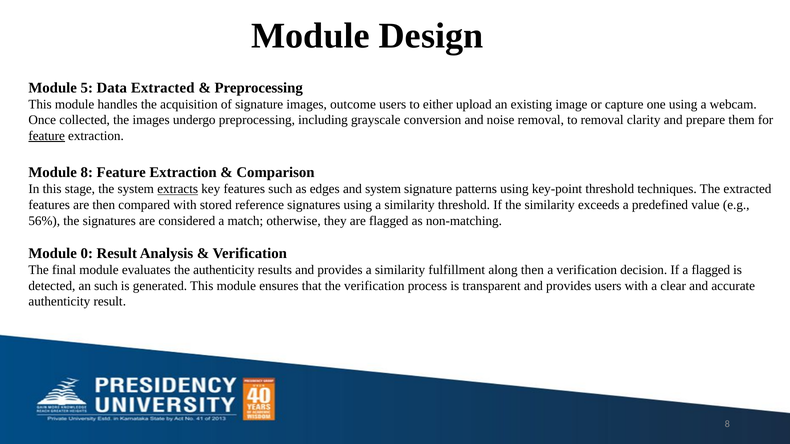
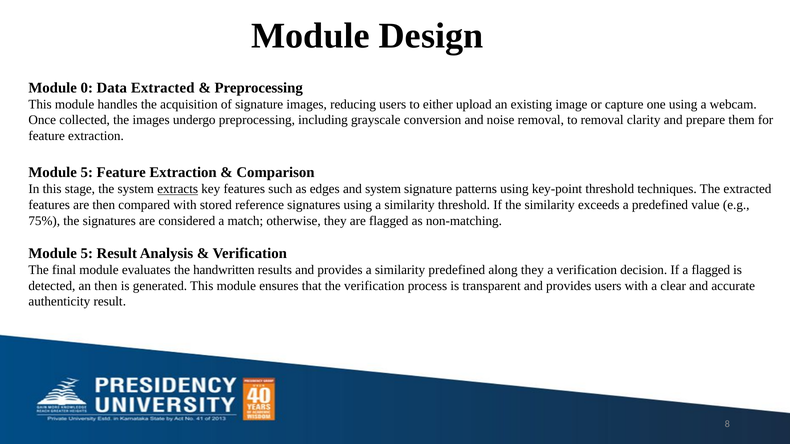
5: 5 -> 0
outcome: outcome -> reducing
feature at (47, 136) underline: present -> none
8 at (87, 173): 8 -> 5
56%: 56% -> 75%
0 at (87, 254): 0 -> 5
the authenticity: authenticity -> handwritten
similarity fulfillment: fulfillment -> predefined
along then: then -> they
an such: such -> then
